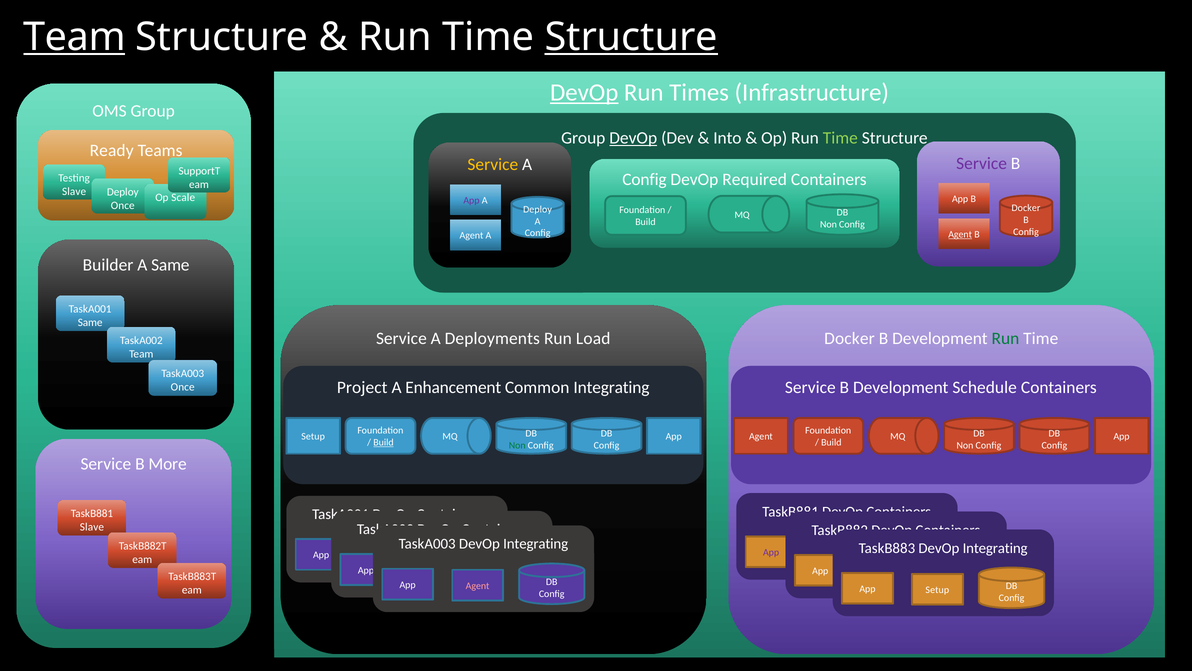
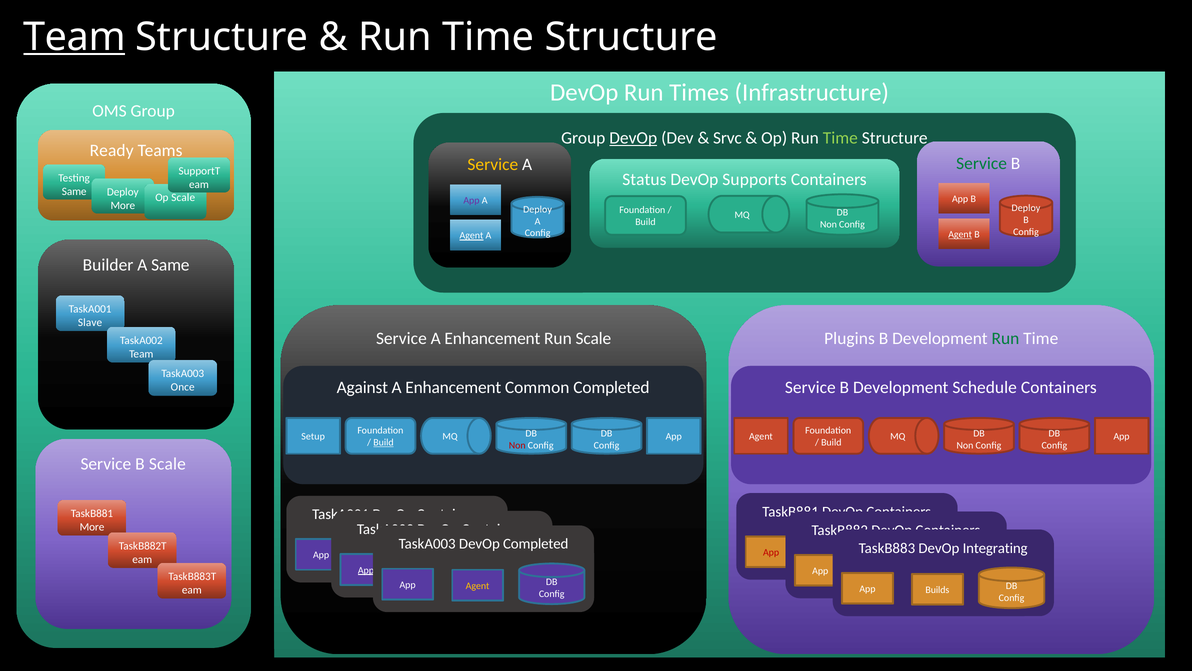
Structure at (631, 37) underline: present -> none
DevOp at (584, 92) underline: present -> none
Into: Into -> Srvc
Service at (982, 163) colour: purple -> green
Config at (644, 179): Config -> Status
Required: Required -> Supports
Slave at (74, 191): Slave -> Same
Once at (123, 205): Once -> More
Docker at (1026, 208): Docker -> Deploy
Agent at (471, 236) underline: none -> present
Same at (90, 322): Same -> Slave
Service A Deployments: Deployments -> Enhancement
Run Load: Load -> Scale
Docker at (849, 338): Docker -> Plugins
Project: Project -> Against
Common Integrating: Integrating -> Completed
Non at (517, 445) colour: green -> red
B More: More -> Scale
Slave at (92, 527): Slave -> More
Integrating at (536, 544): Integrating -> Completed
App at (771, 552) colour: purple -> red
App at (366, 570) underline: none -> present
Agent at (478, 585) colour: pink -> yellow
Setup at (937, 589): Setup -> Builds
